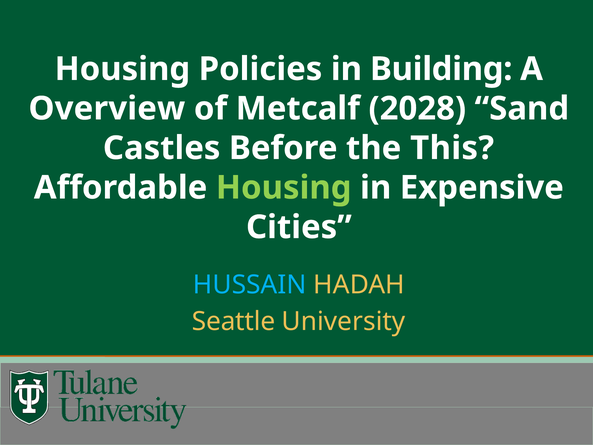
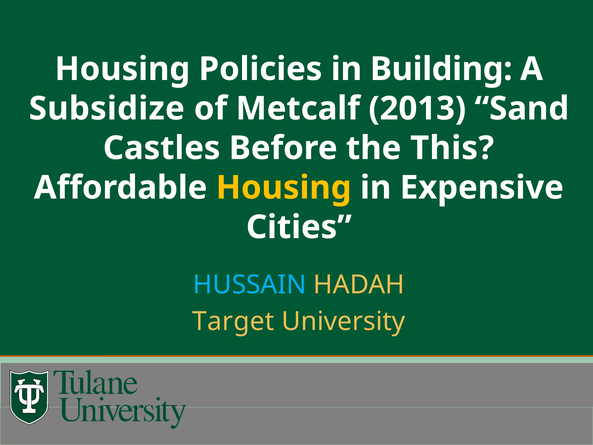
Overview: Overview -> Subsidize
2028: 2028 -> 2013
Housing at (284, 188) colour: light green -> yellow
Seattle: Seattle -> Target
